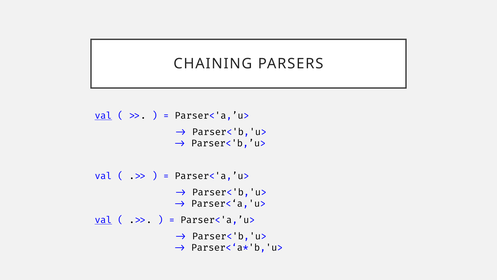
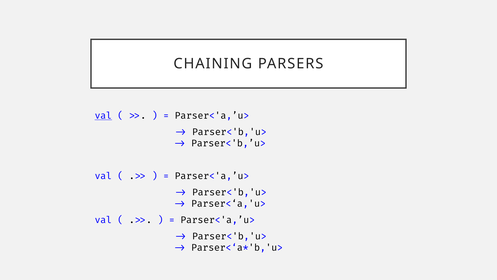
val at (103, 220) underline: present -> none
